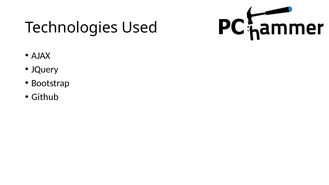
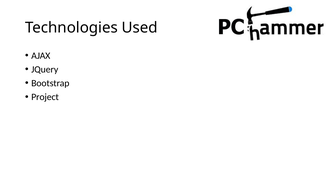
Github: Github -> Project
